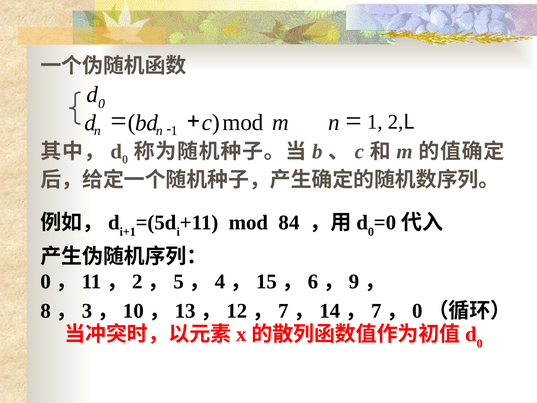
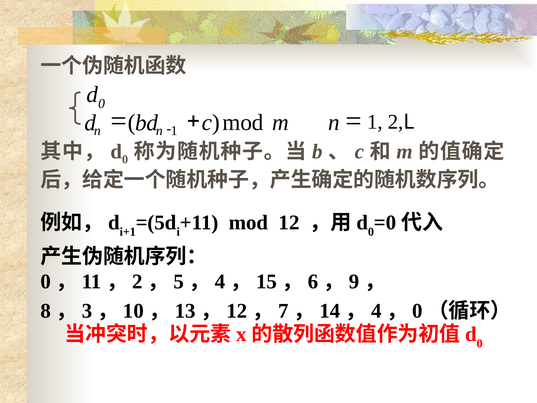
mod 84: 84 -> 12
7 at (376, 311): 7 -> 4
